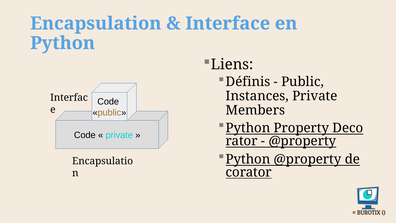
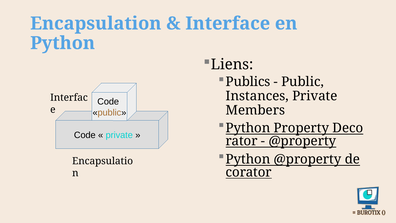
Définis: Définis -> Publics
